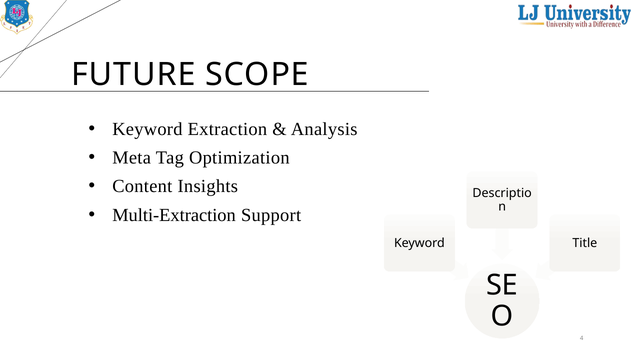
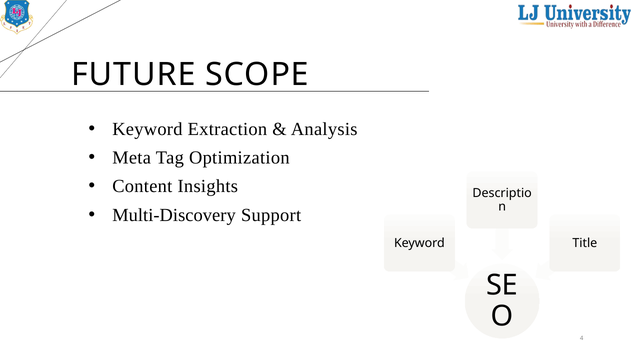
Multi-Extraction: Multi-Extraction -> Multi-Discovery
